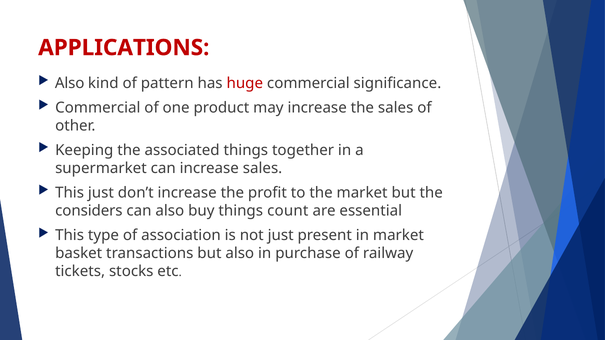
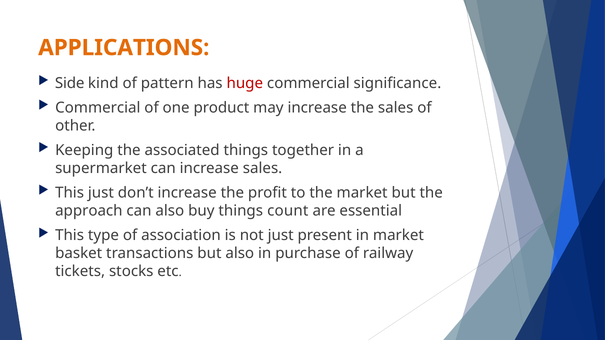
APPLICATIONS colour: red -> orange
Also at (70, 83): Also -> Side
considers: considers -> approach
